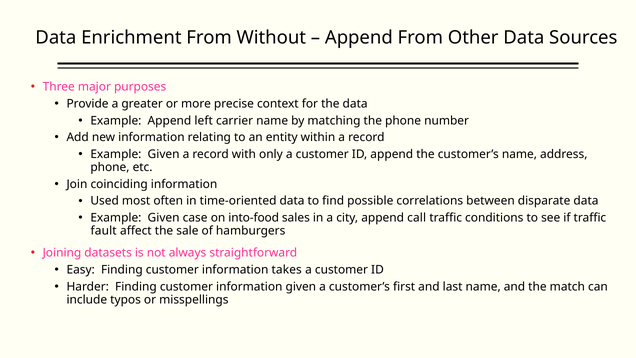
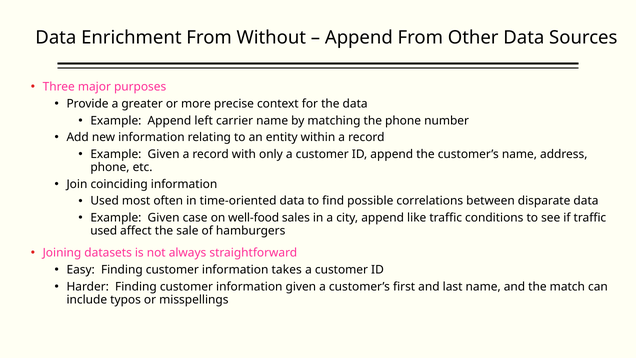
into-food: into-food -> well-food
call: call -> like
fault at (104, 231): fault -> used
